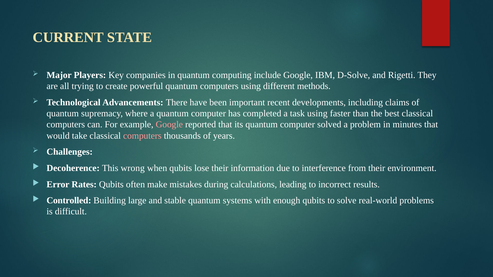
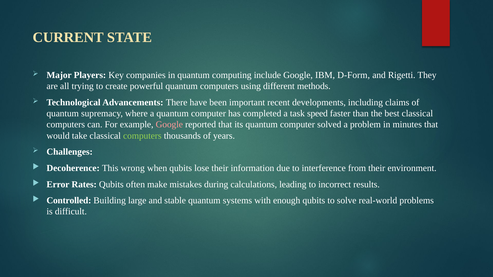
D-Solve: D-Solve -> D-Form
task using: using -> speed
computers at (142, 136) colour: pink -> light green
